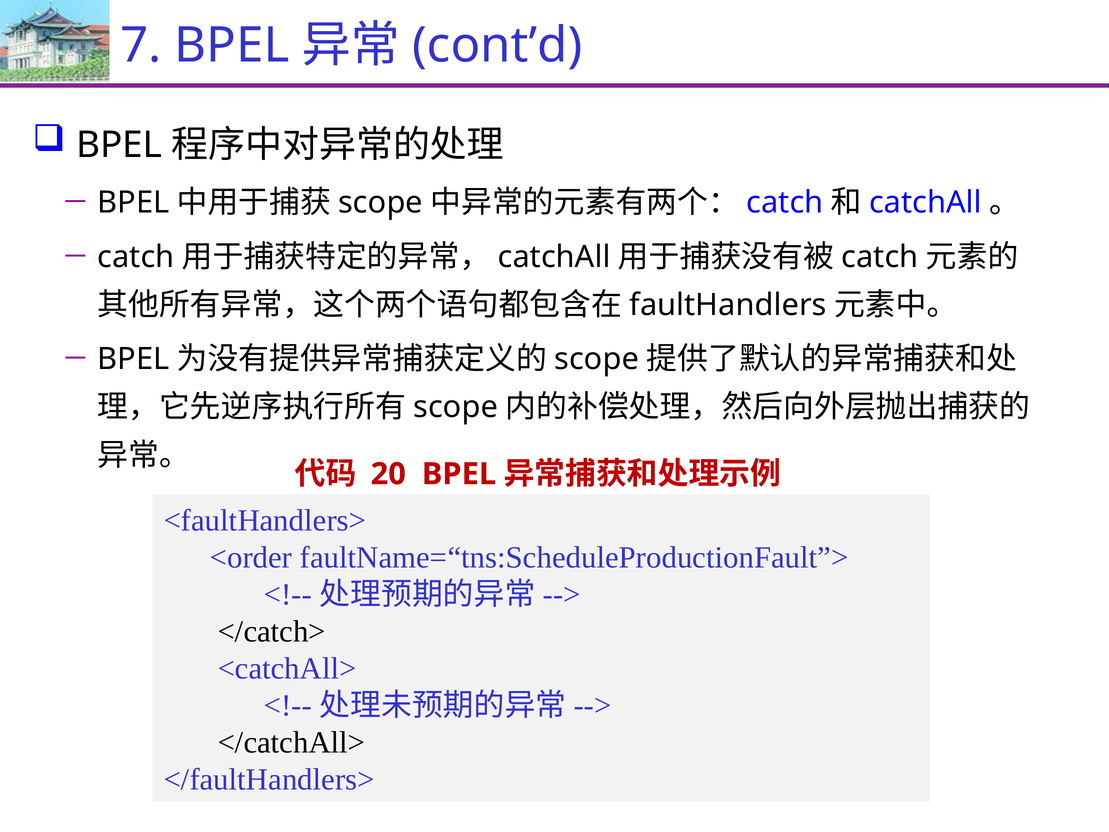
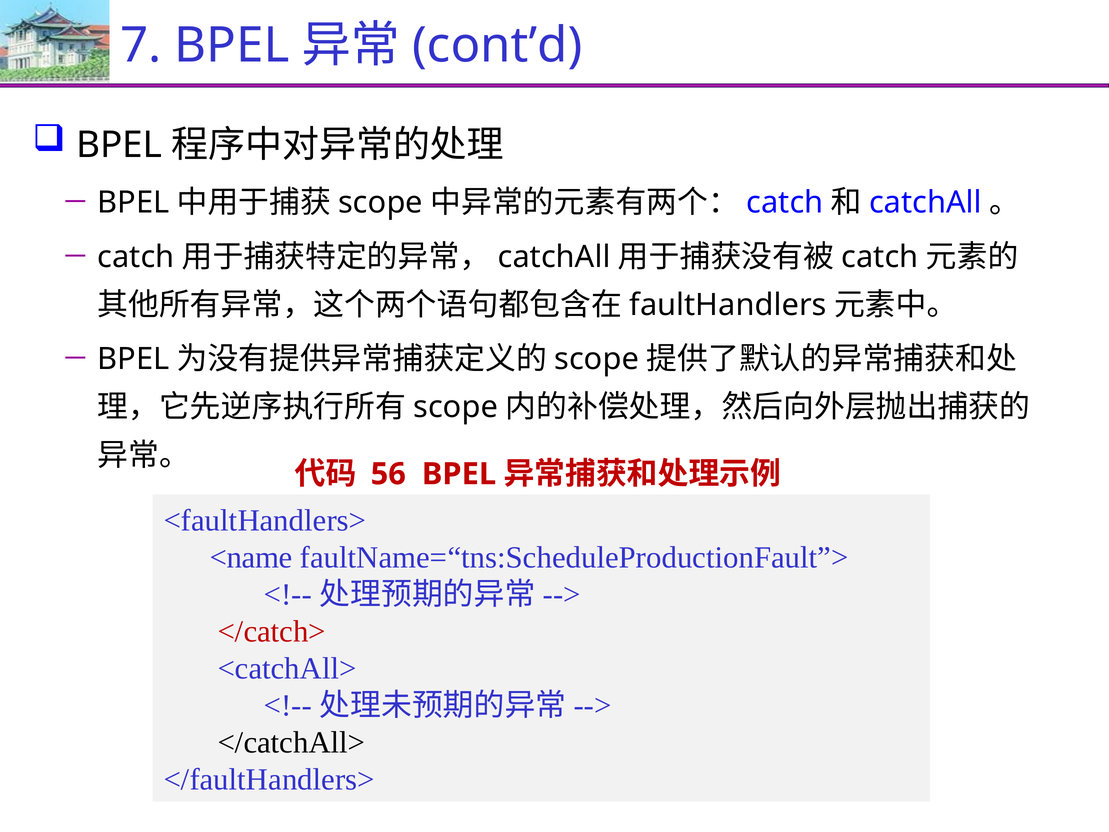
20: 20 -> 56
<order: <order -> <name
</catch> colour: black -> red
